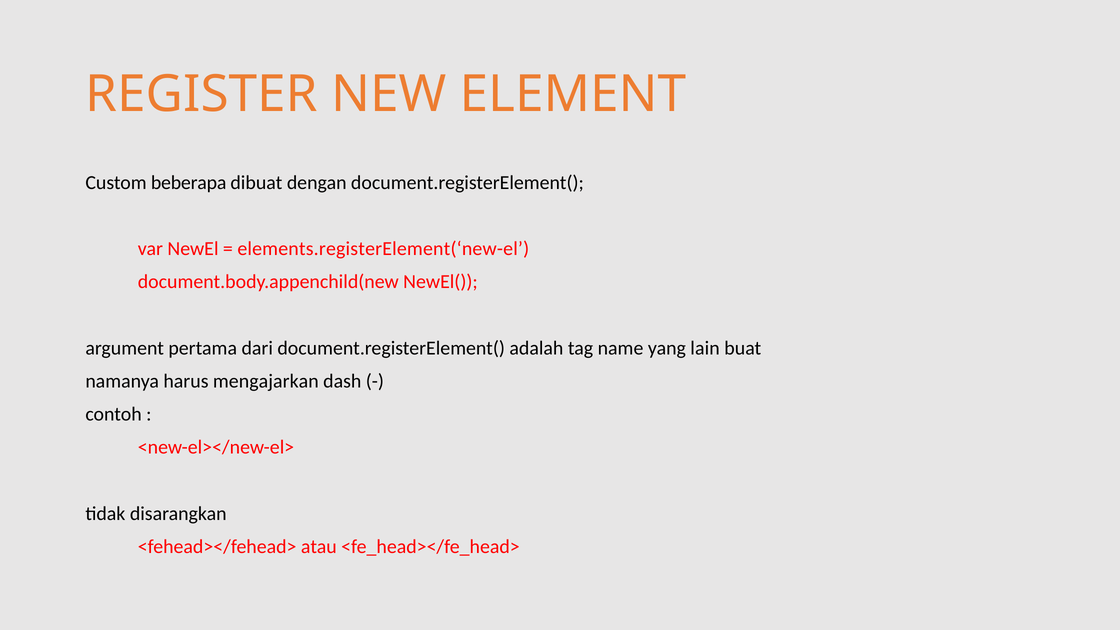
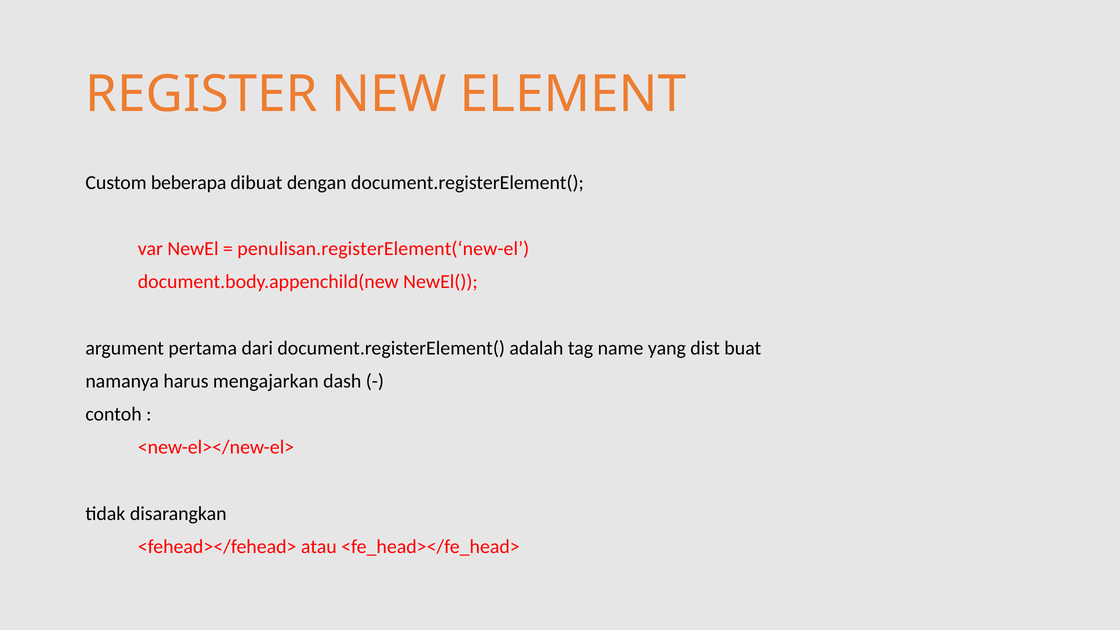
elements.registerElement(‘new-el: elements.registerElement(‘new-el -> penulisan.registerElement(‘new-el
lain: lain -> dist
